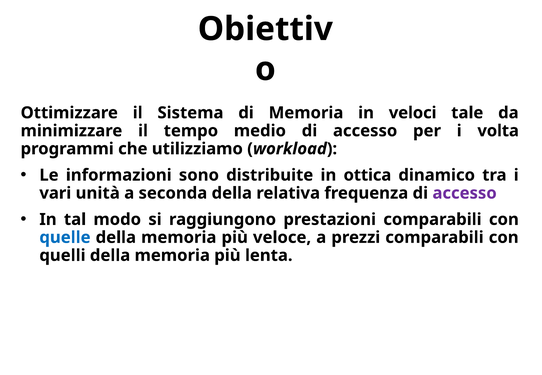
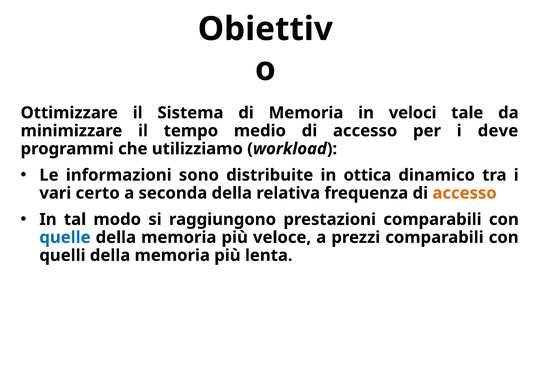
volta: volta -> deve
unità: unità -> certo
accesso at (465, 193) colour: purple -> orange
